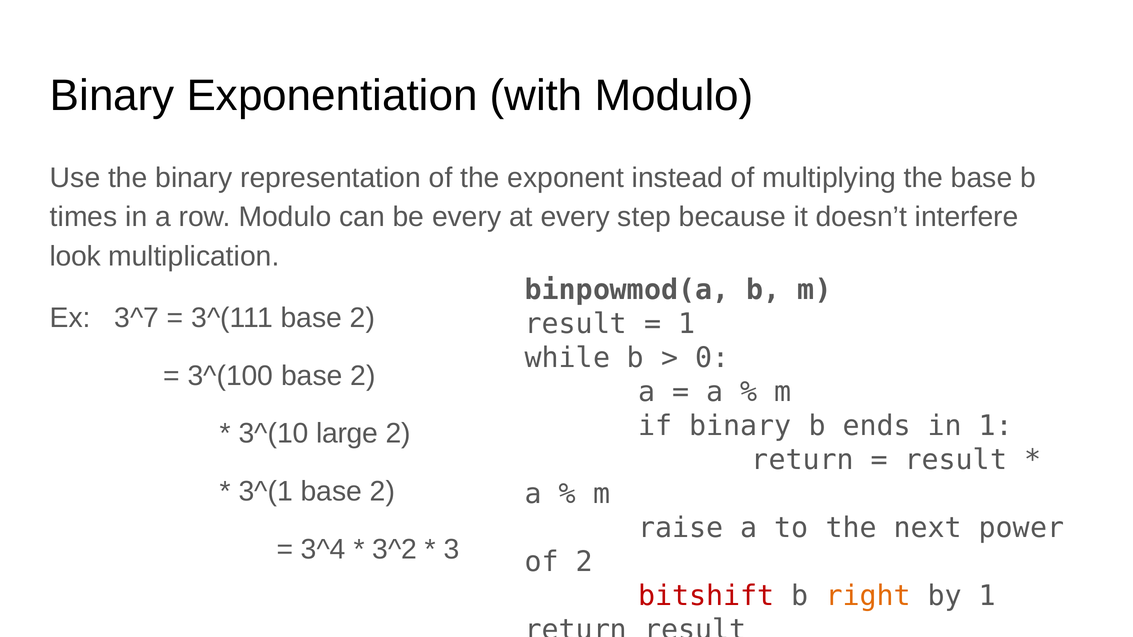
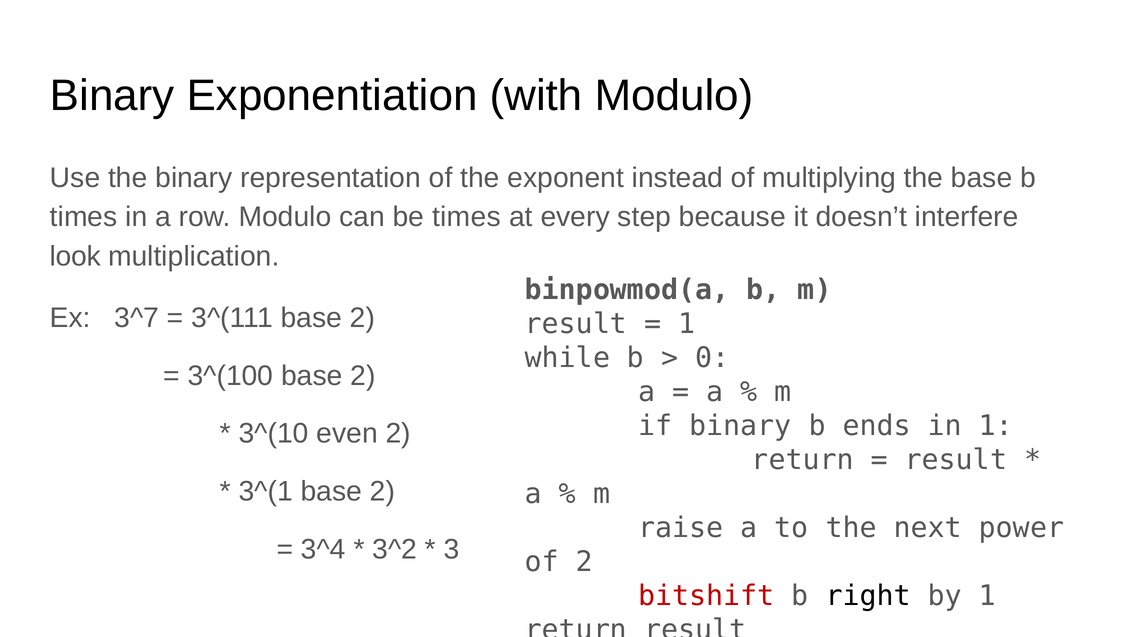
be every: every -> times
large: large -> even
right colour: orange -> black
